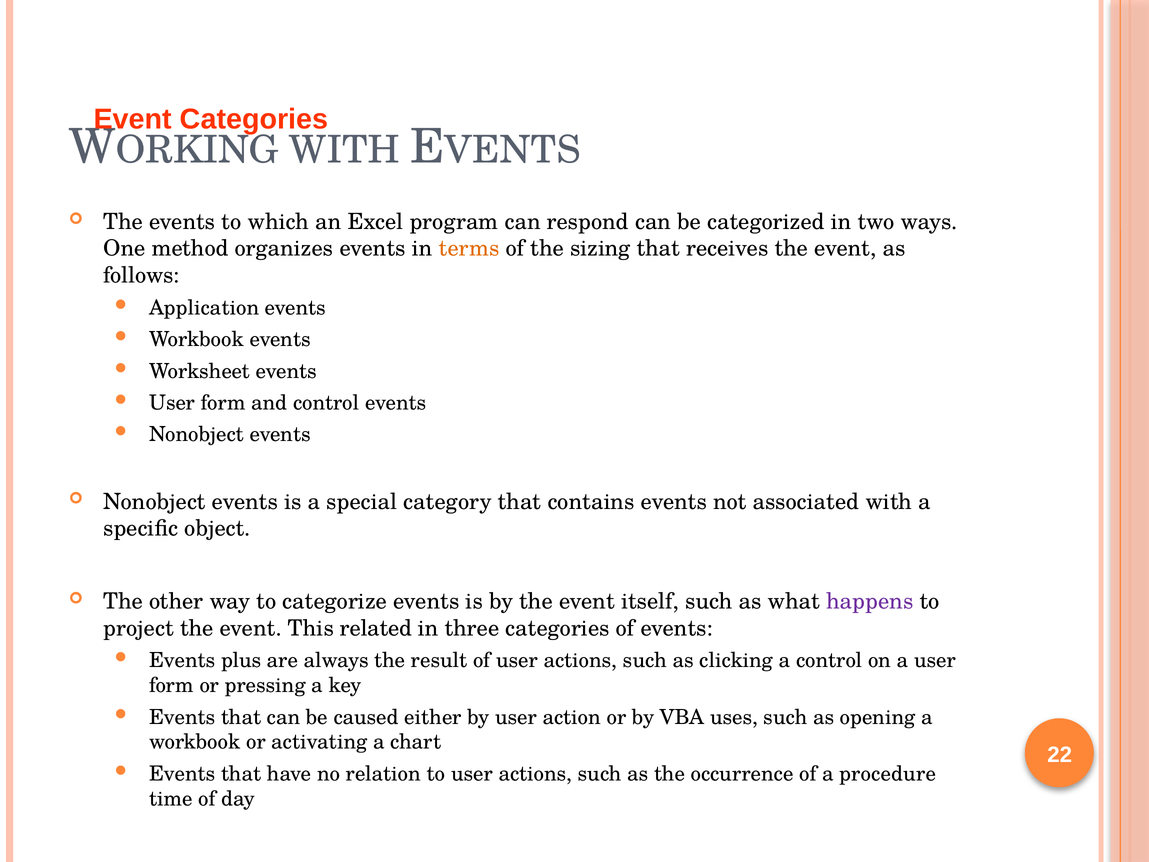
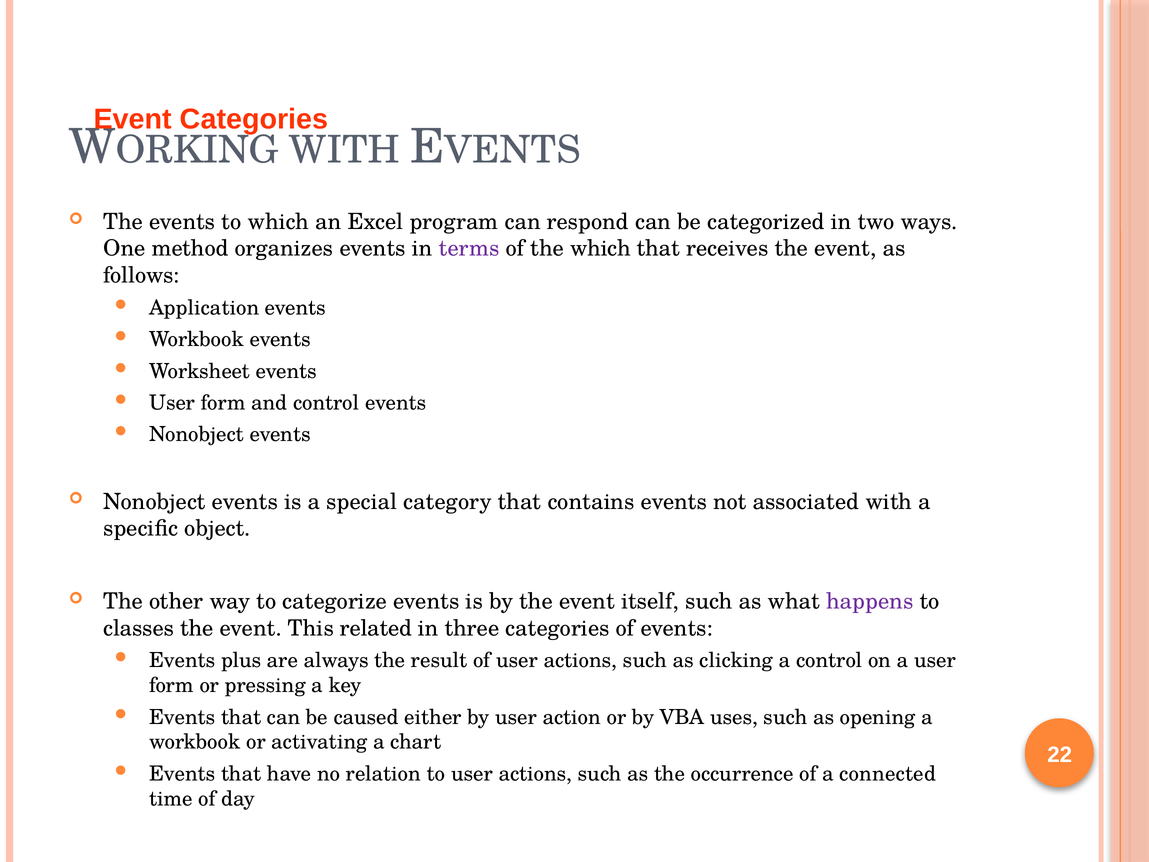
terms colour: orange -> purple
the sizing: sizing -> which
project: project -> classes
procedure: procedure -> connected
